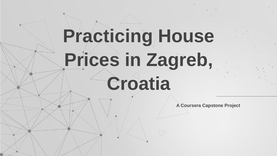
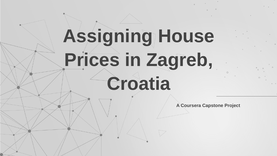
Practicing: Practicing -> Assigning
